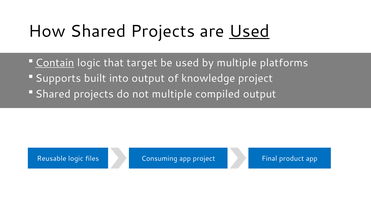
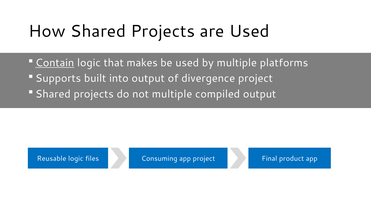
Used at (249, 31) underline: present -> none
target: target -> makes
knowledge: knowledge -> divergence
